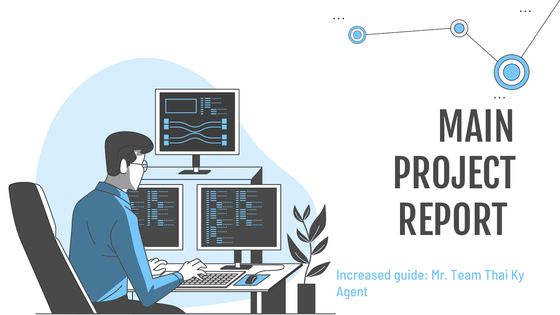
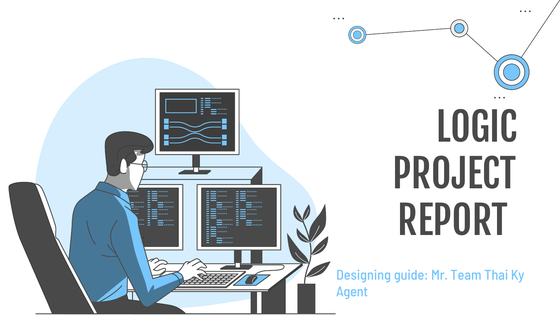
MAIN: MAIN -> LOGIC
Increased: Increased -> Designing
